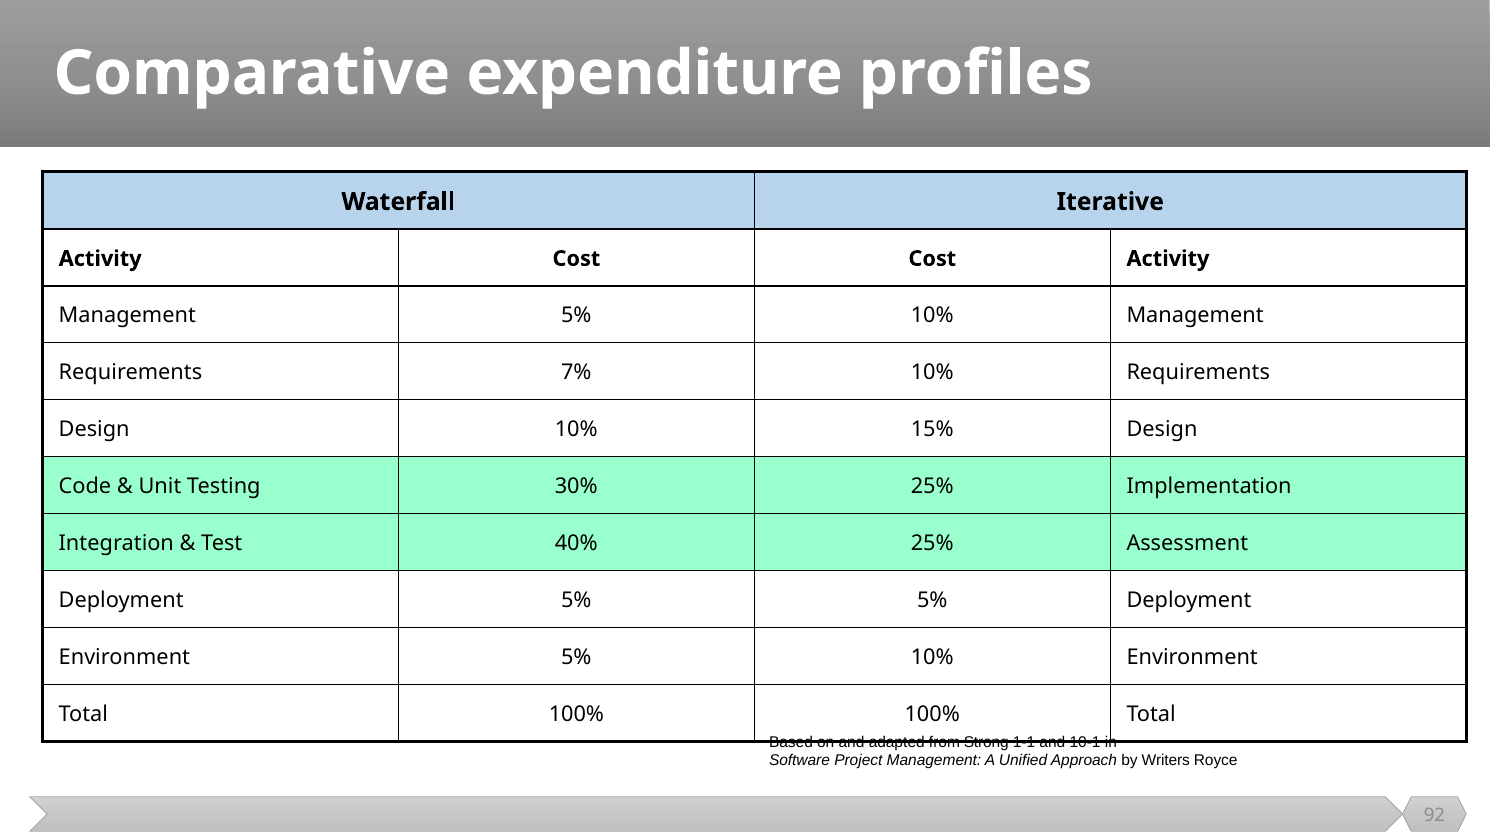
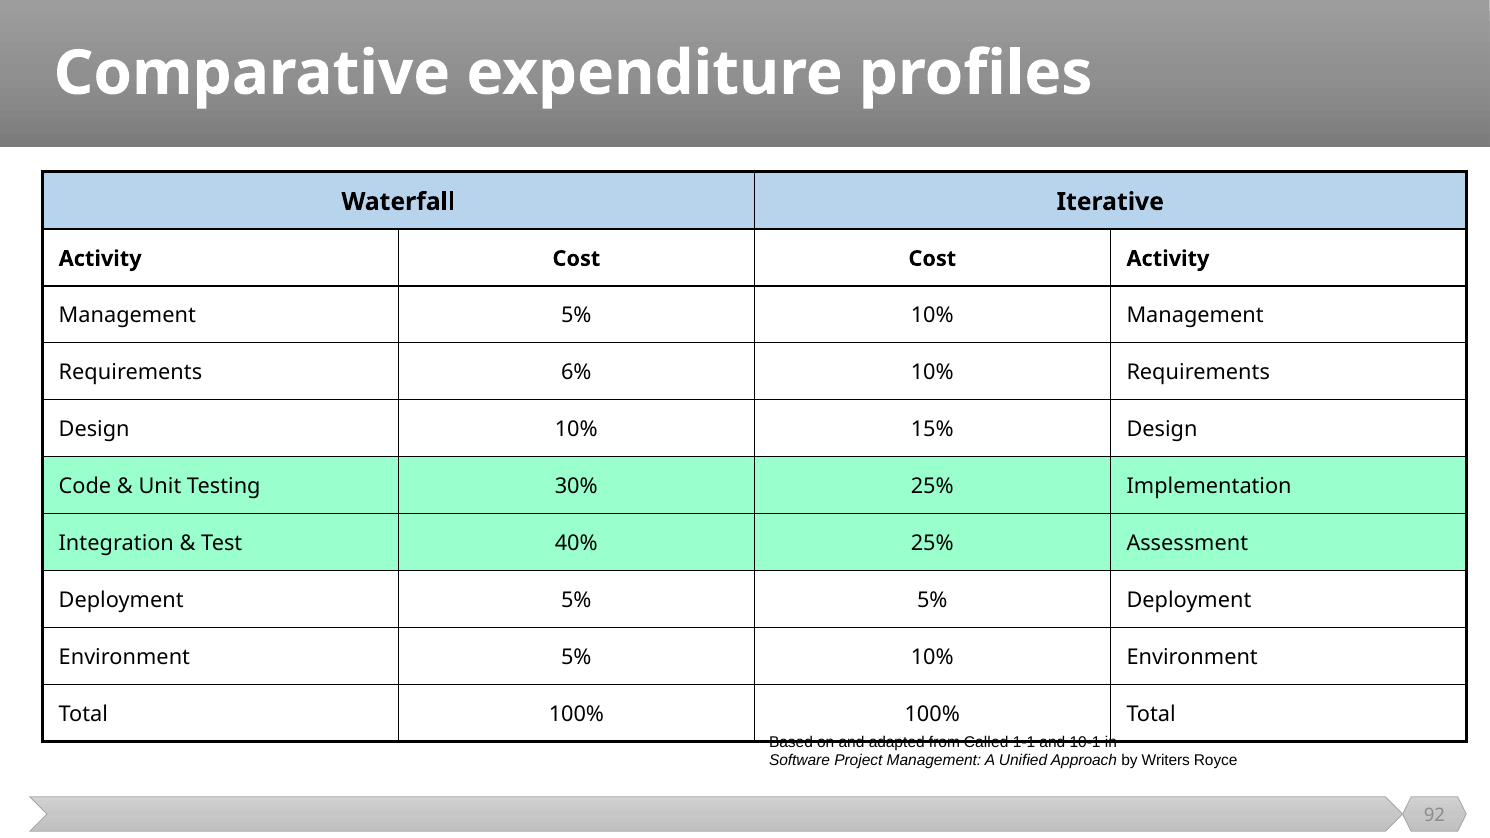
7%: 7% -> 6%
Strong: Strong -> Called
